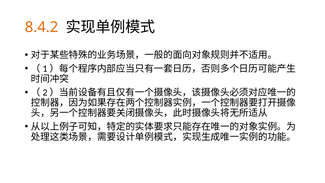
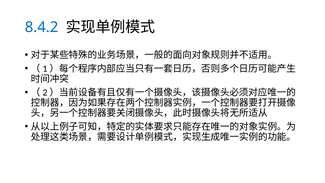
8.4.2 colour: orange -> blue
